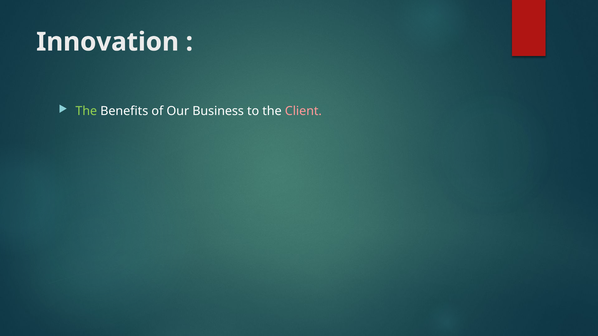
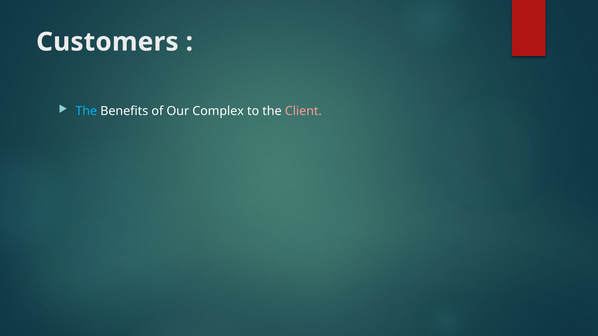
Innovation: Innovation -> Customers
The at (86, 111) colour: light green -> light blue
Business: Business -> Complex
